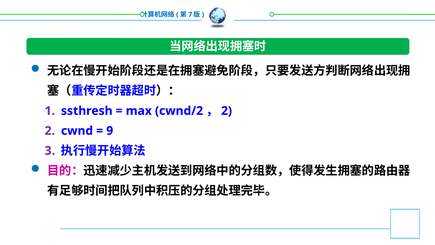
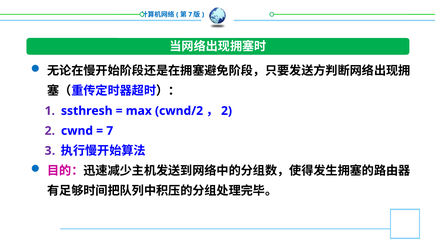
9 at (110, 131): 9 -> 7
